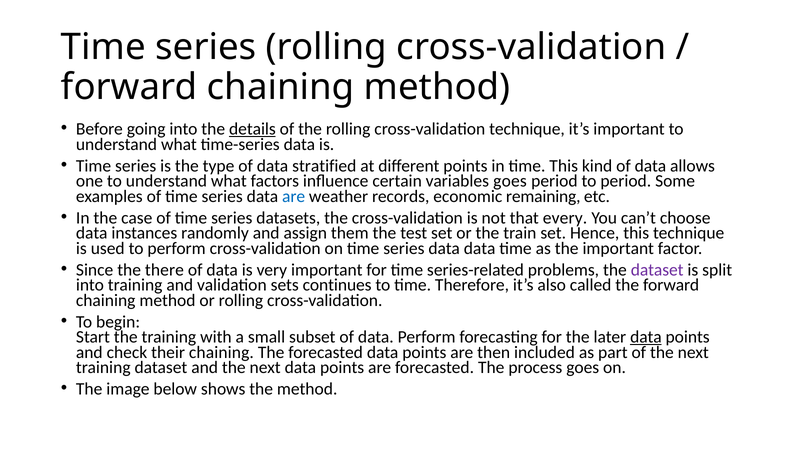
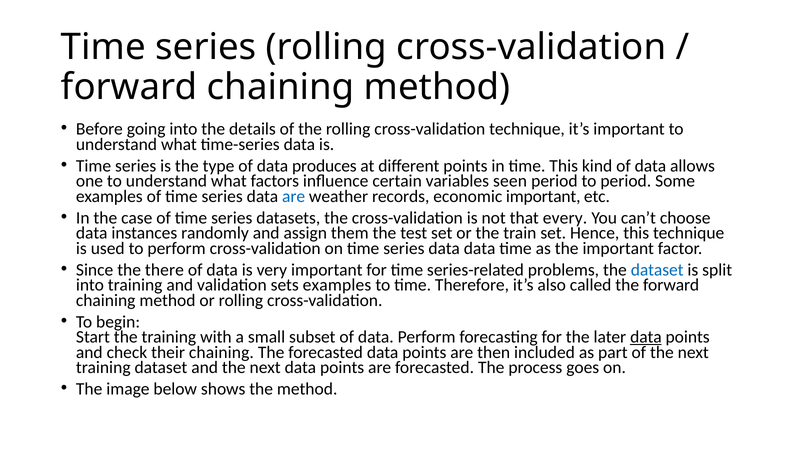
details underline: present -> none
stratified: stratified -> produces
variables goes: goes -> seen
economic remaining: remaining -> important
dataset at (657, 270) colour: purple -> blue
sets continues: continues -> examples
